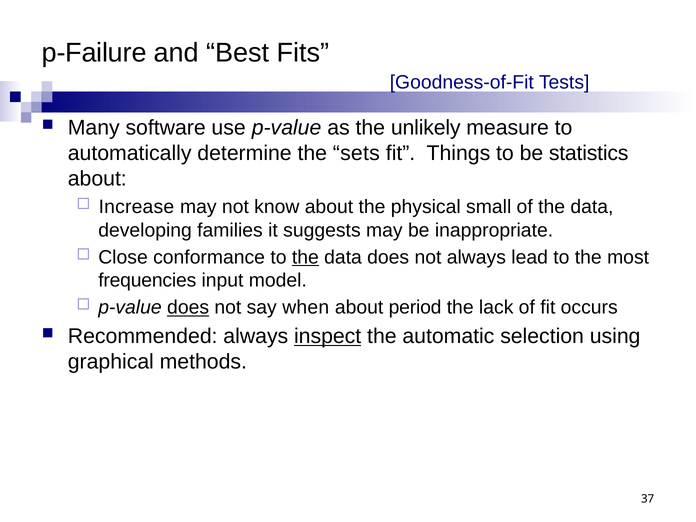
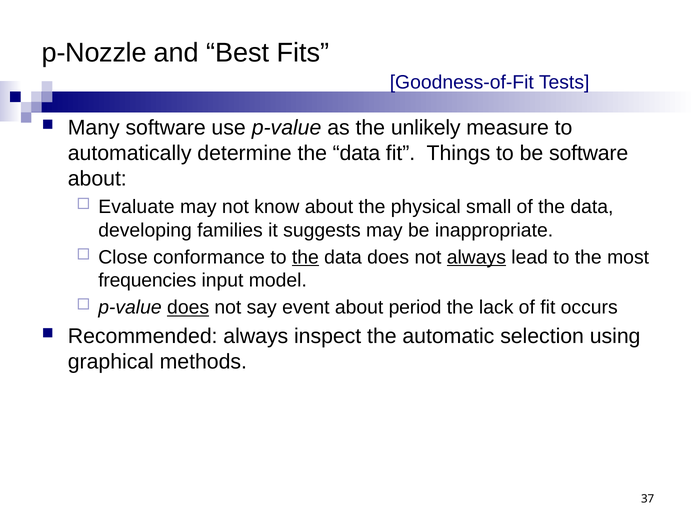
p-Failure: p-Failure -> p-Nozzle
determine the sets: sets -> data
be statistics: statistics -> software
Increase: Increase -> Evaluate
always at (476, 257) underline: none -> present
when: when -> event
inspect underline: present -> none
